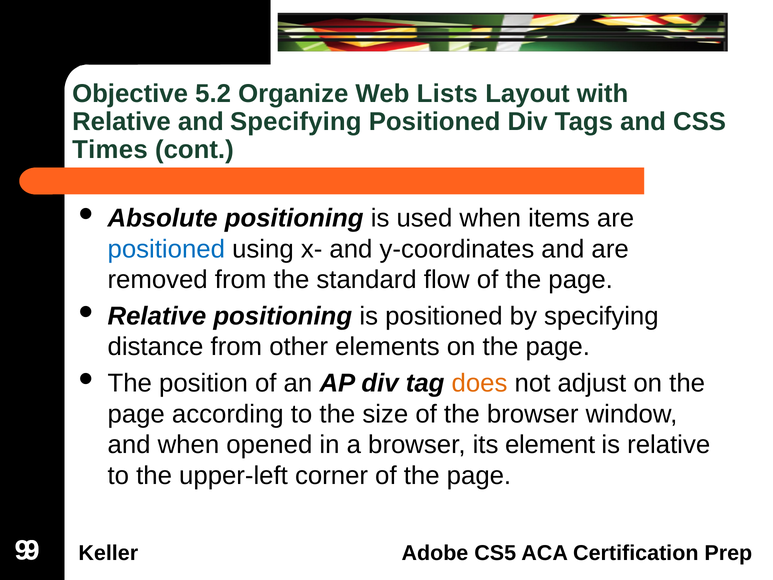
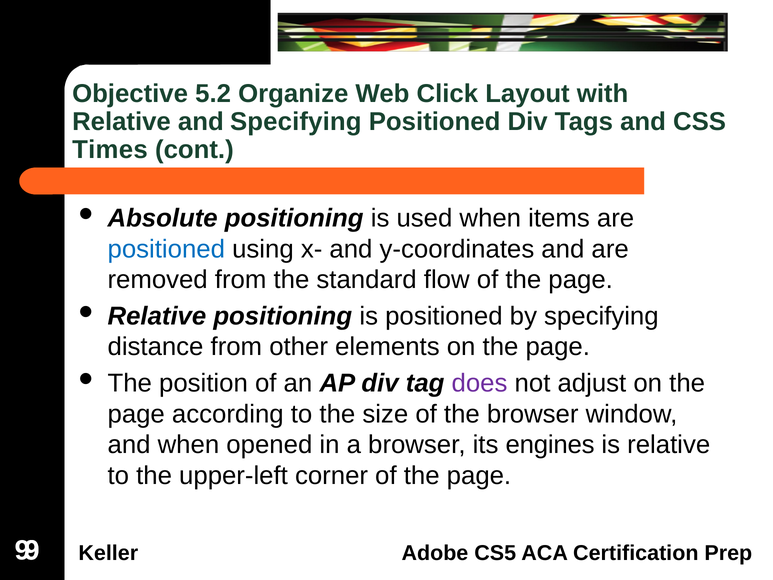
Lists: Lists -> Click
does colour: orange -> purple
element: element -> engines
